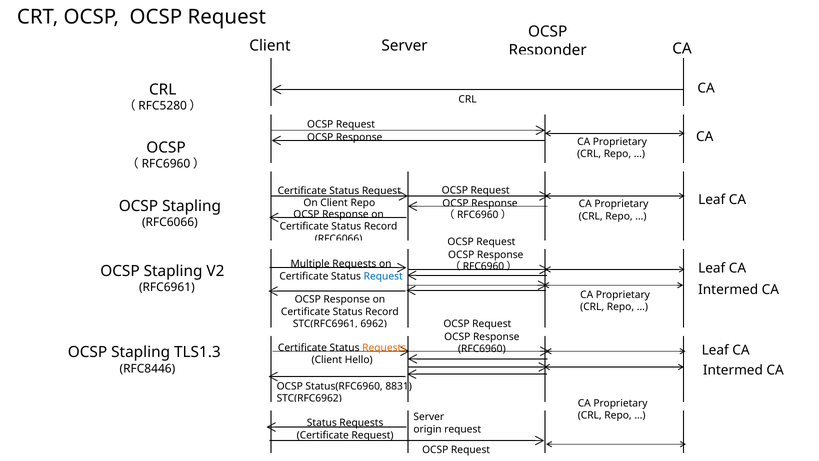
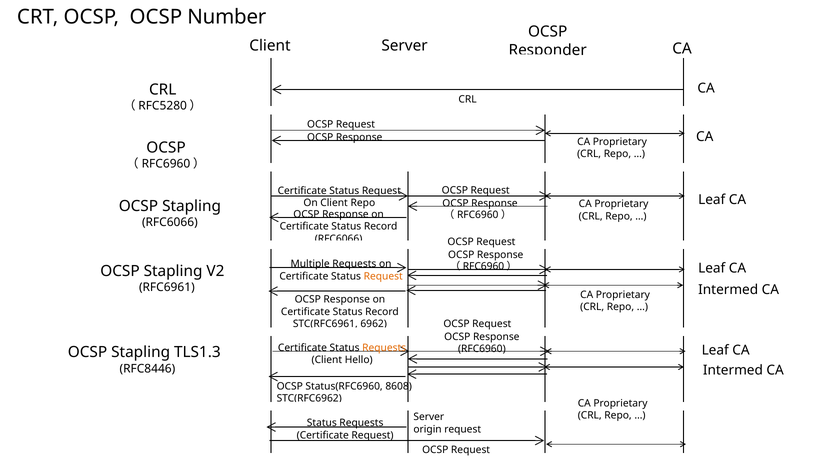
OCSP OCSP Request: Request -> Number
Request at (383, 276) colour: blue -> orange
8831: 8831 -> 8608
